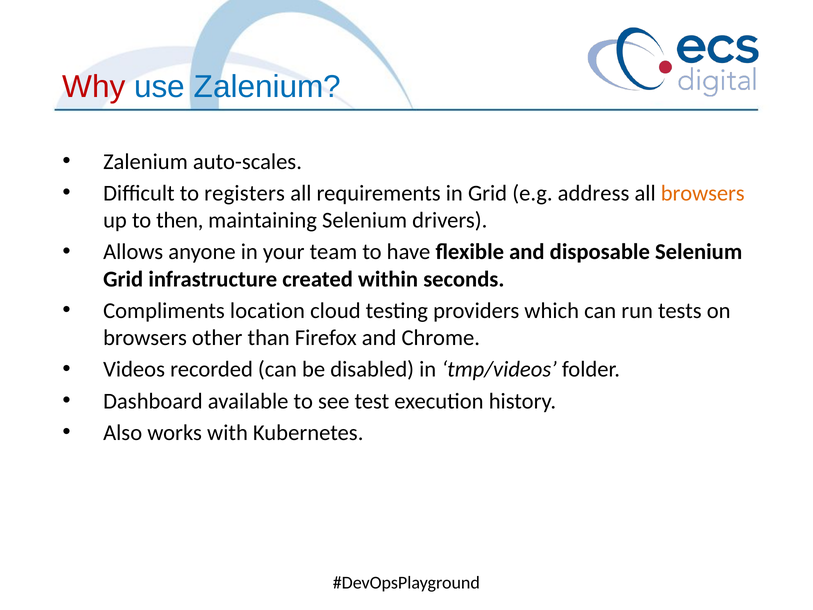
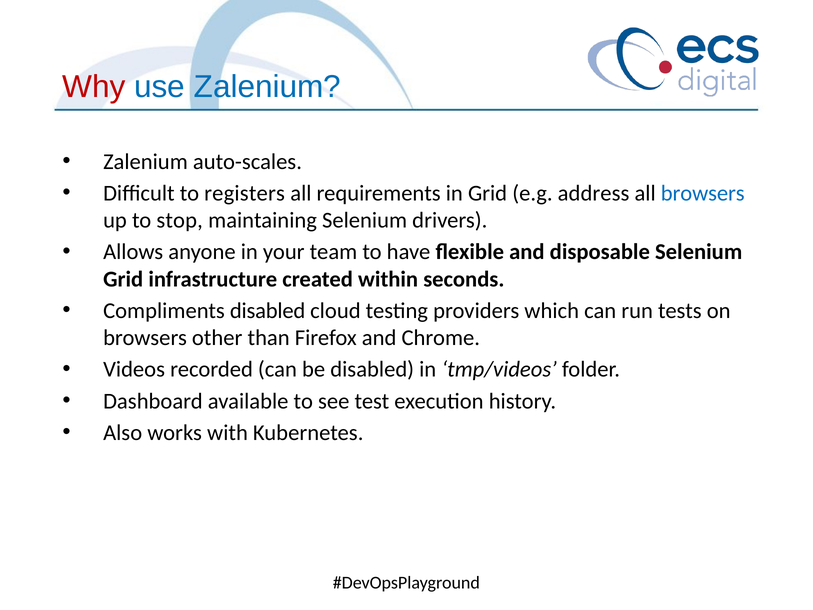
browsers at (703, 193) colour: orange -> blue
then: then -> stop
Compliments location: location -> disabled
